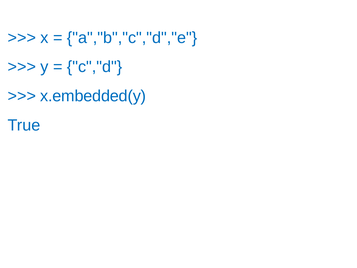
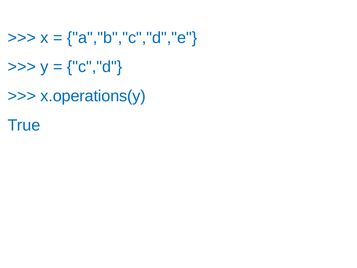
x.embedded(y: x.embedded(y -> x.operations(y
